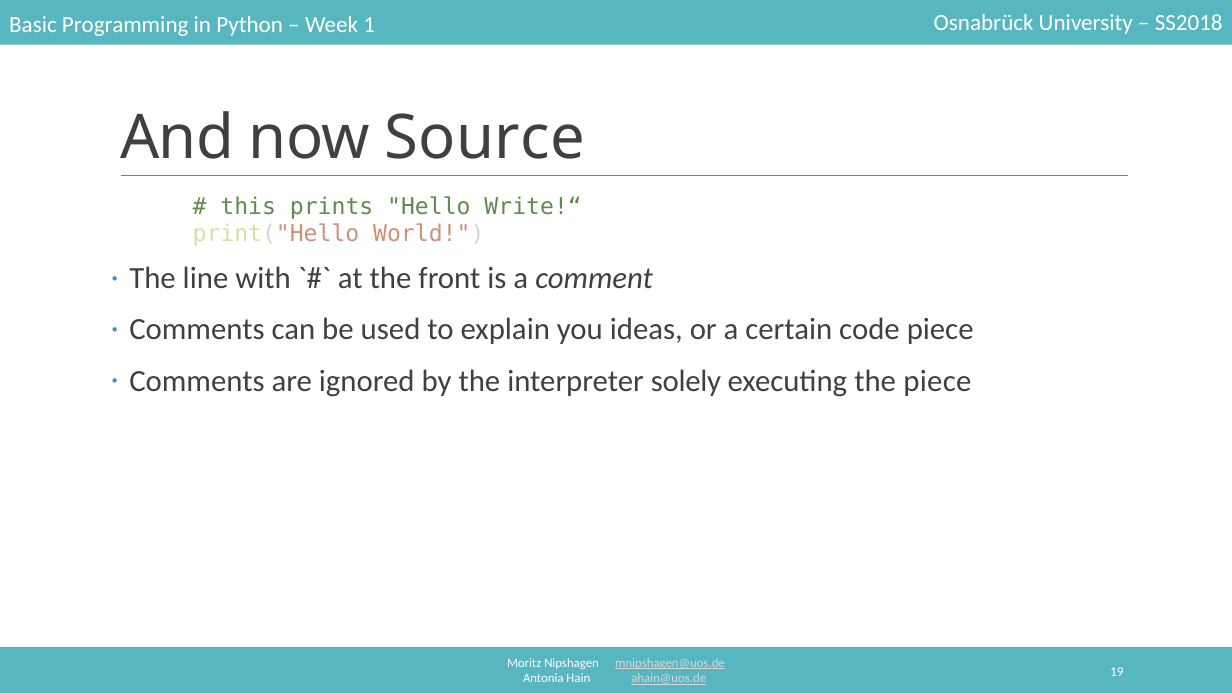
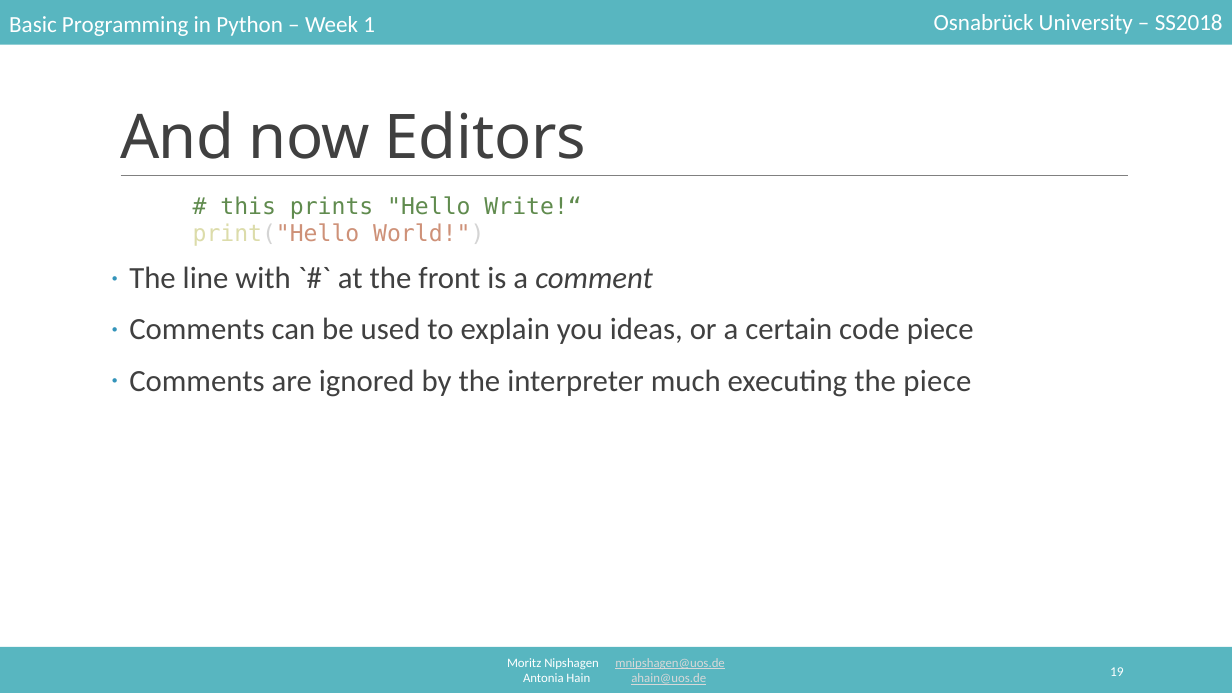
Source: Source -> Editors
solely: solely -> much
